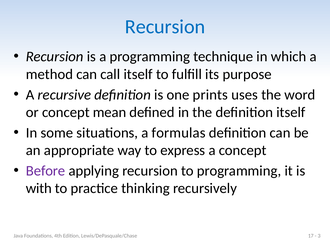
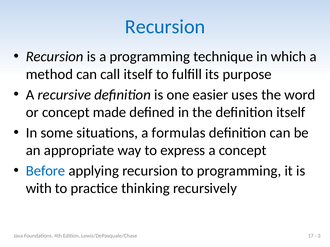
prints: prints -> easier
mean: mean -> made
Before colour: purple -> blue
